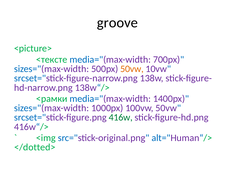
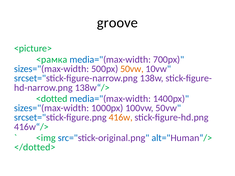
<тексте: <тексте -> <рамка
<рамки: <рамки -> <dotted
416w colour: green -> orange
